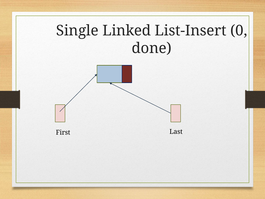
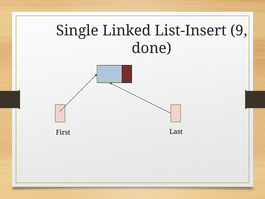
0: 0 -> 9
